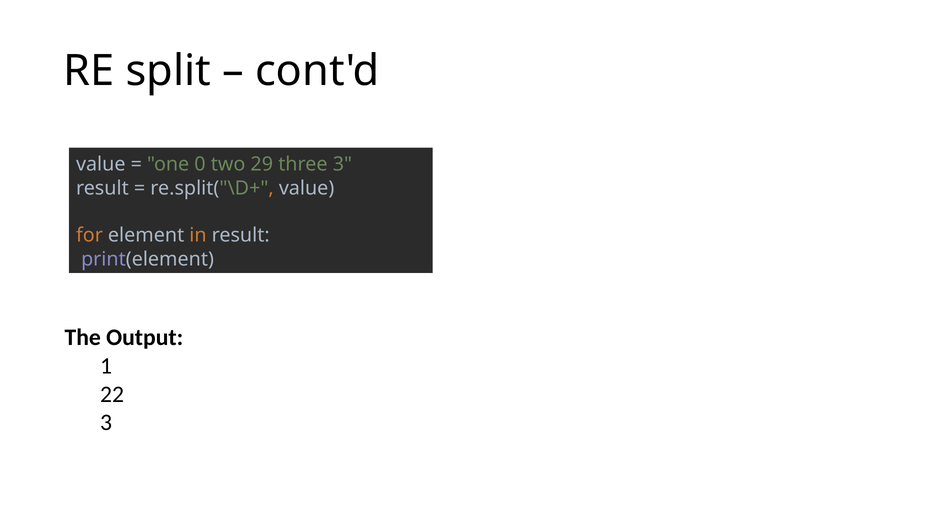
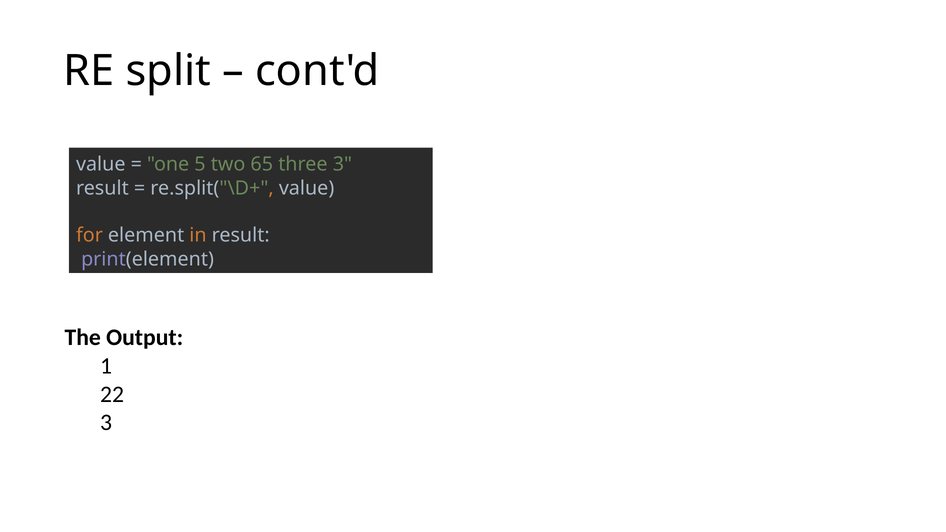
0: 0 -> 5
29: 29 -> 65
